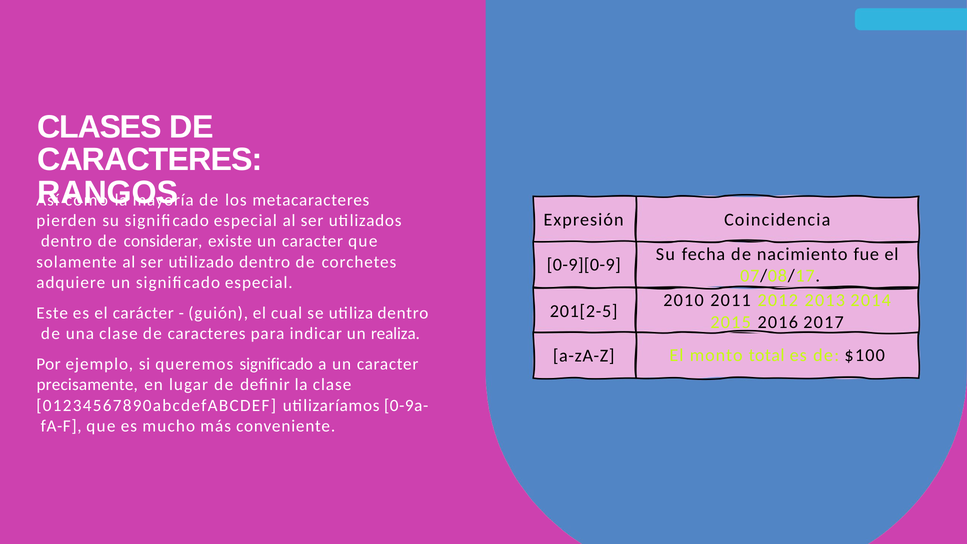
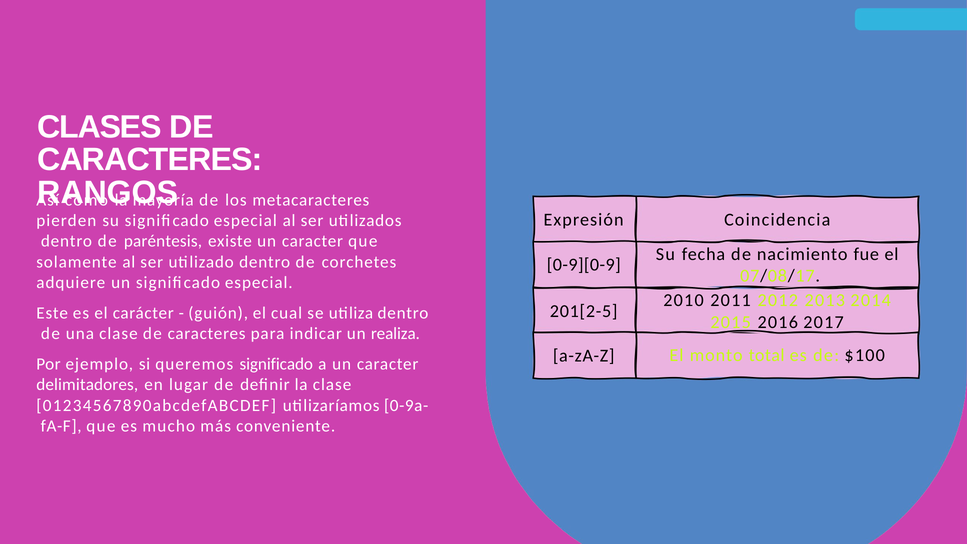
considerar: considerar -> paréntesis
precisamente: precisamente -> delimitadores
